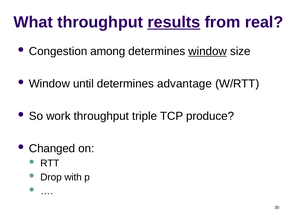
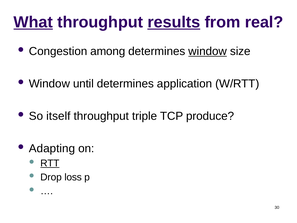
What underline: none -> present
advantage: advantage -> application
work: work -> itself
Changed: Changed -> Adapting
RTT underline: none -> present
with: with -> loss
